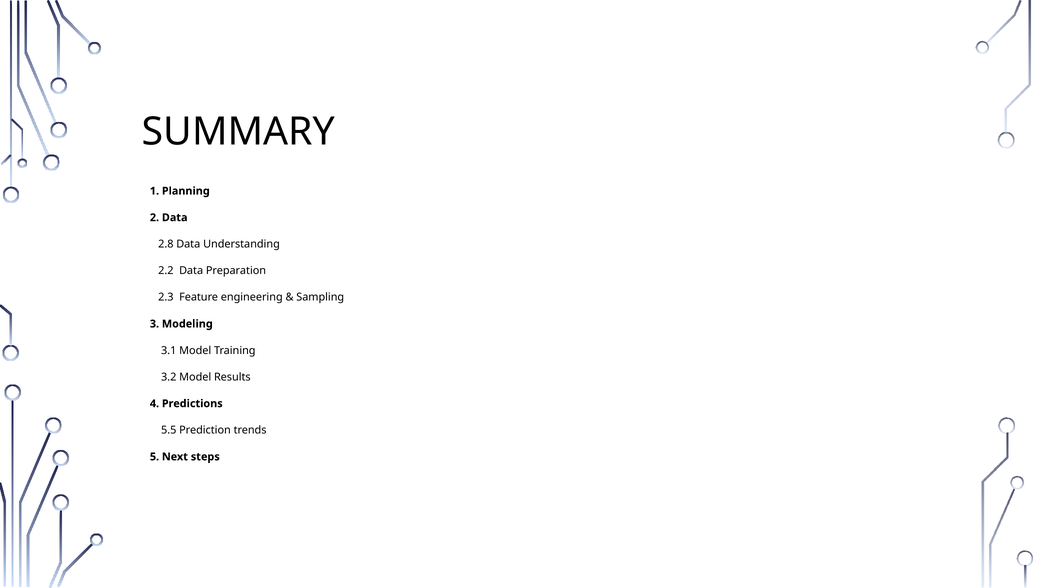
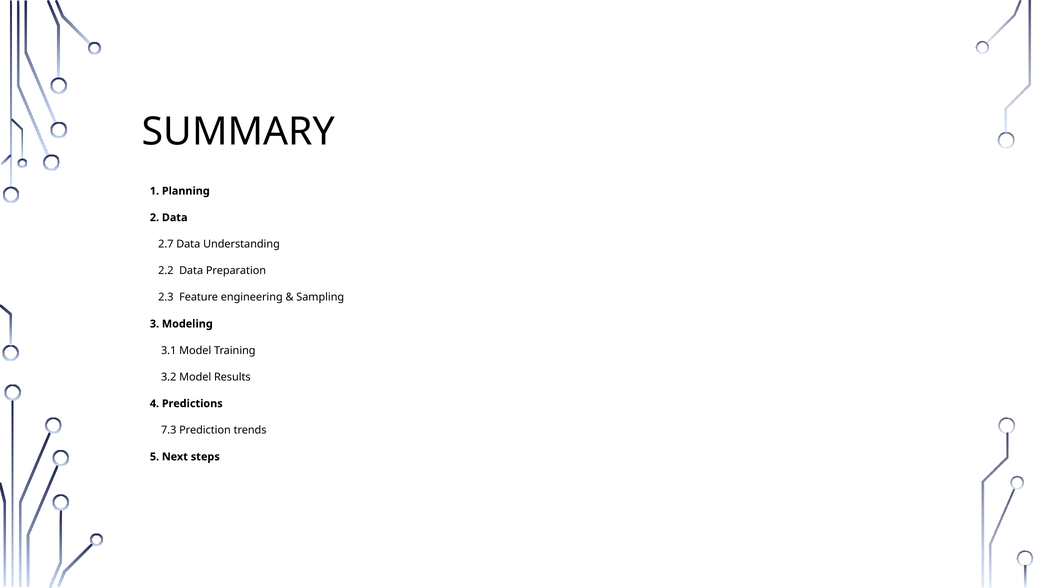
2.8: 2.8 -> 2.7
5.5: 5.5 -> 7.3
